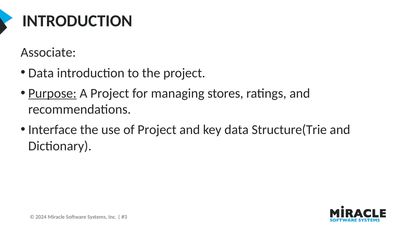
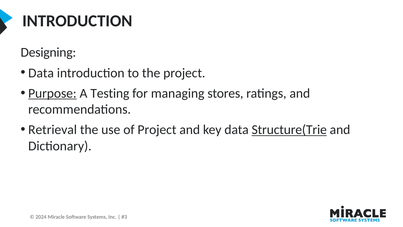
Associate: Associate -> Designing
A Project: Project -> Testing
Interface: Interface -> Retrieval
Structure(Trie underline: none -> present
